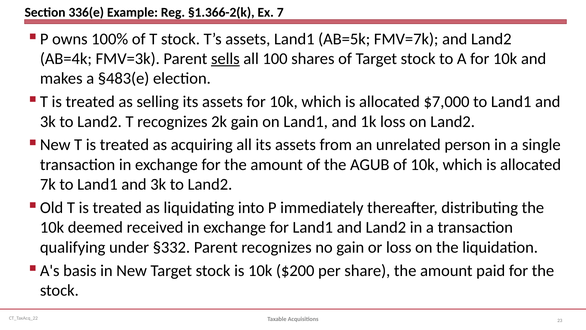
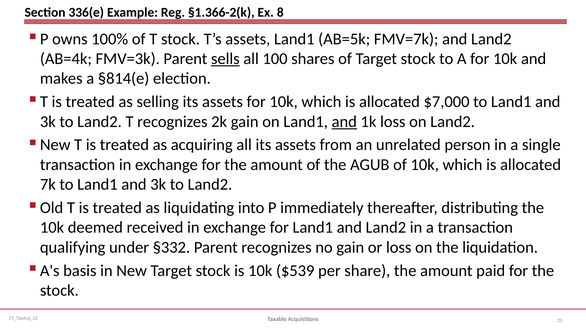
7: 7 -> 8
§483(e: §483(e -> §814(e
and at (344, 121) underline: none -> present
$200: $200 -> $539
